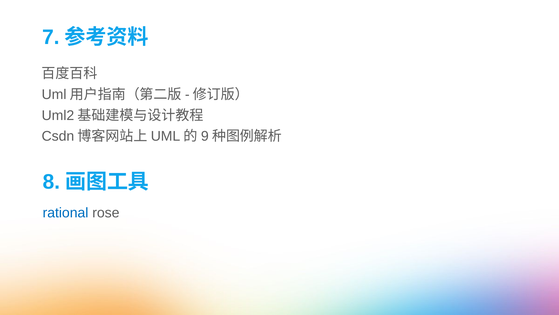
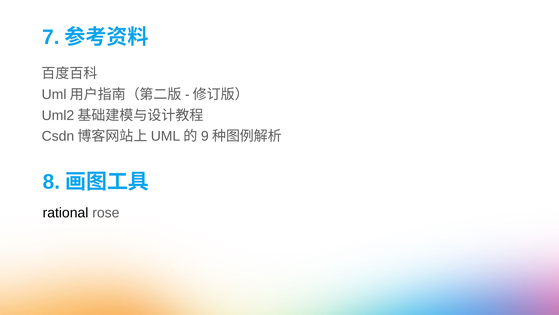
rational colour: blue -> black
